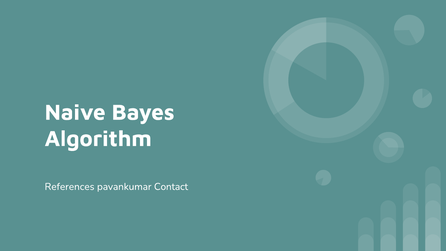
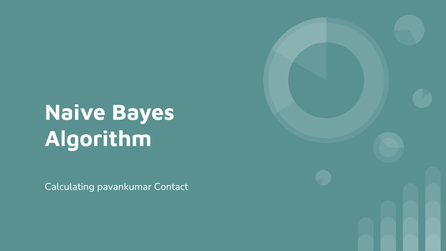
References: References -> Calculating
